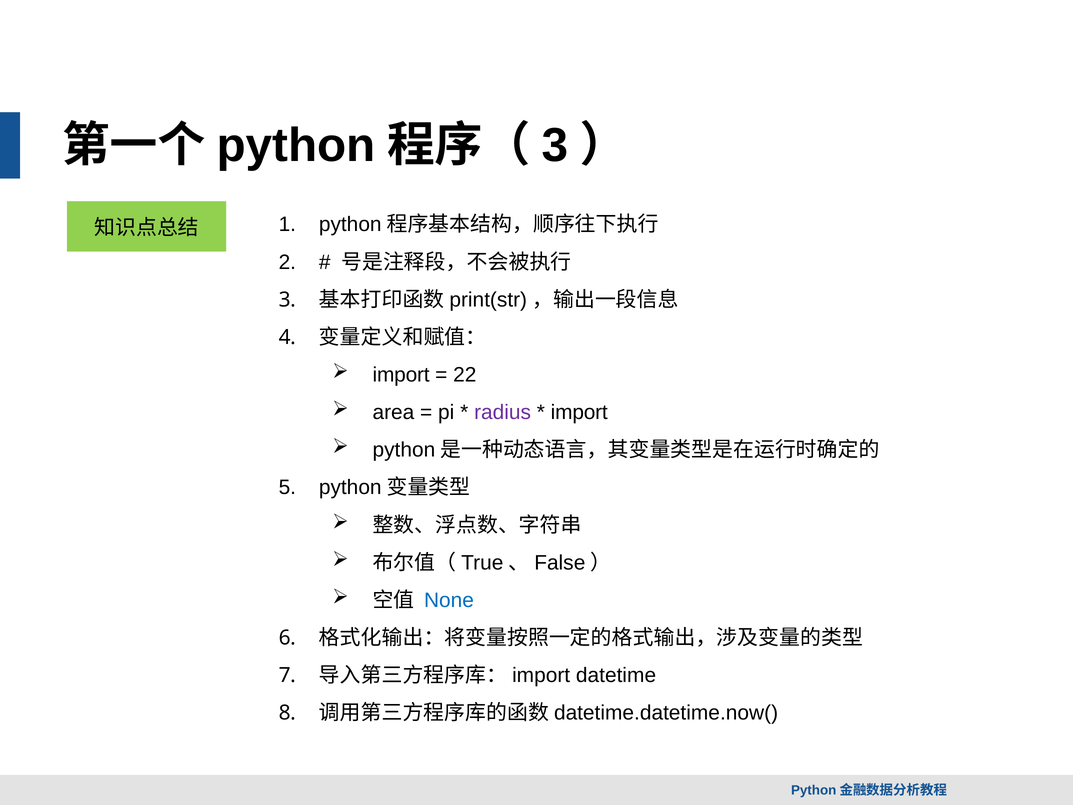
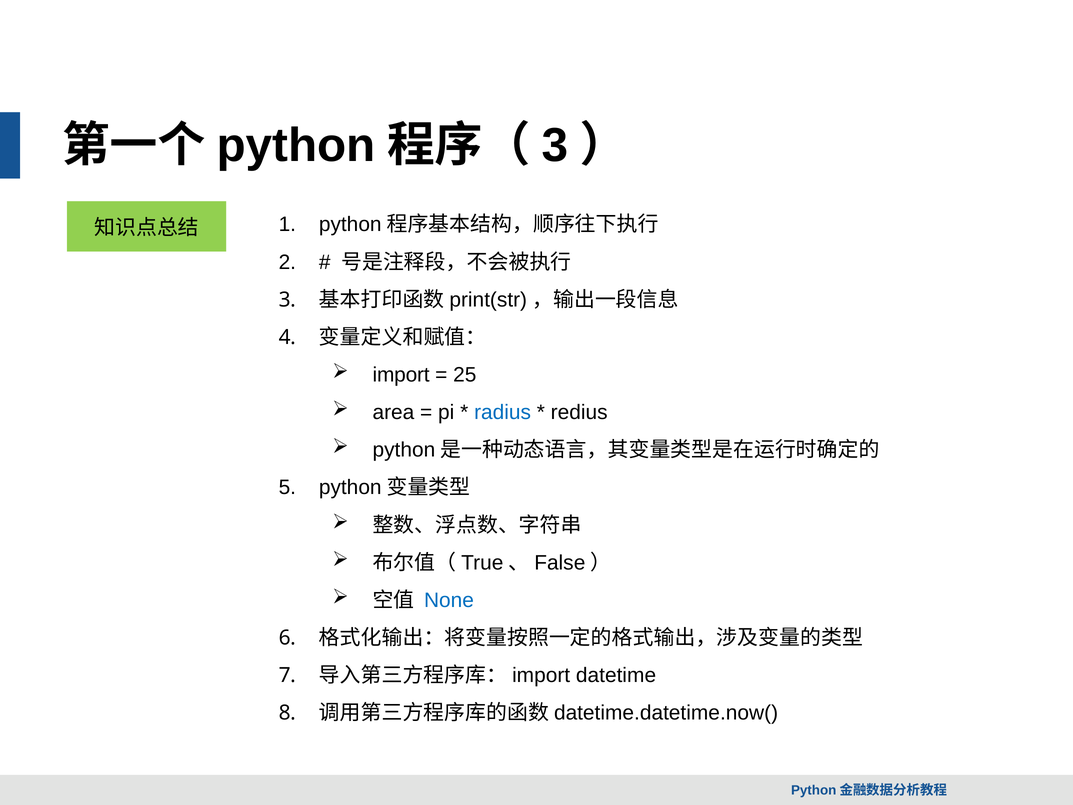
22: 22 -> 25
radius colour: purple -> blue
import at (579, 412): import -> redius
